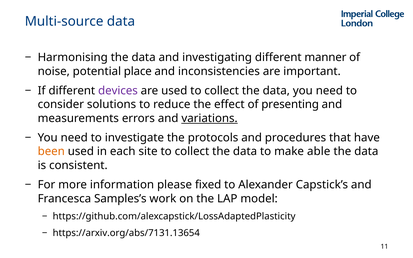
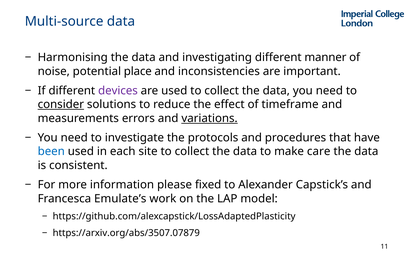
consider underline: none -> present
presenting: presenting -> timeframe
been colour: orange -> blue
able: able -> care
Samples’s: Samples’s -> Emulate’s
https://arxiv.org/abs/7131.13654: https://arxiv.org/abs/7131.13654 -> https://arxiv.org/abs/3507.07879
